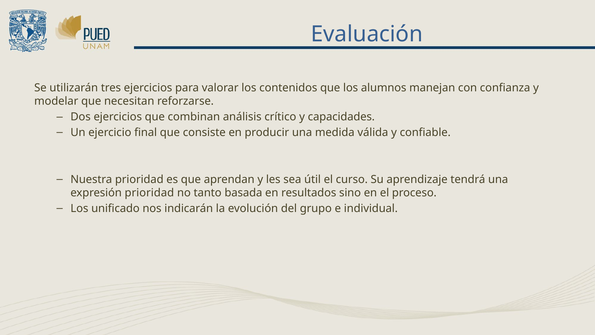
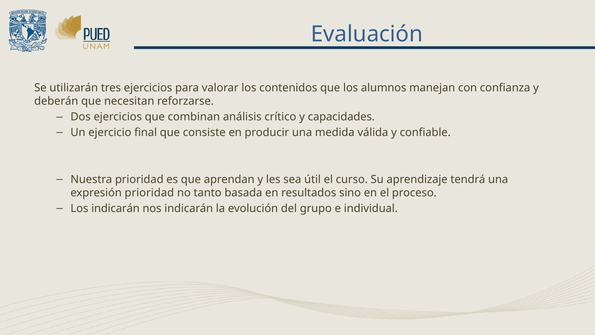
modelar: modelar -> deberán
Los unificado: unificado -> indicarán
